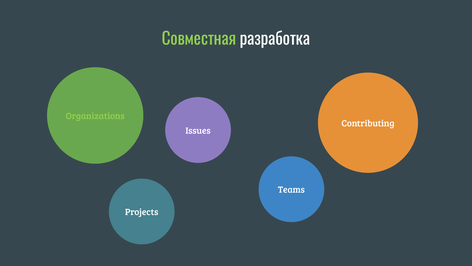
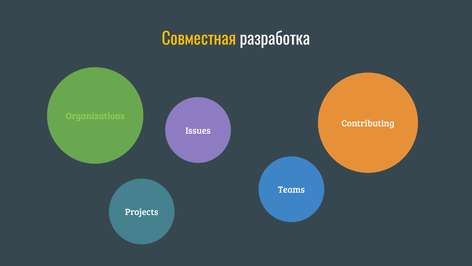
Совместная colour: light green -> yellow
